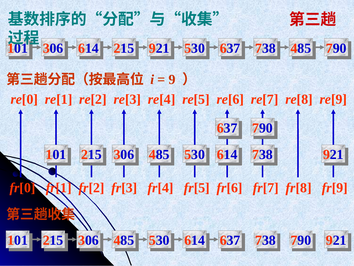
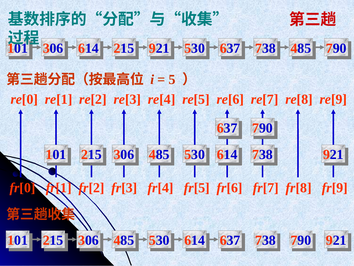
9: 9 -> 5
